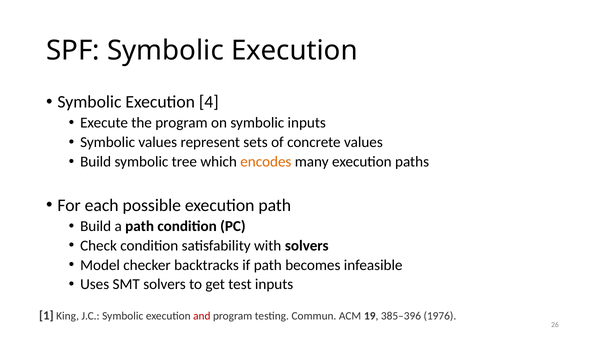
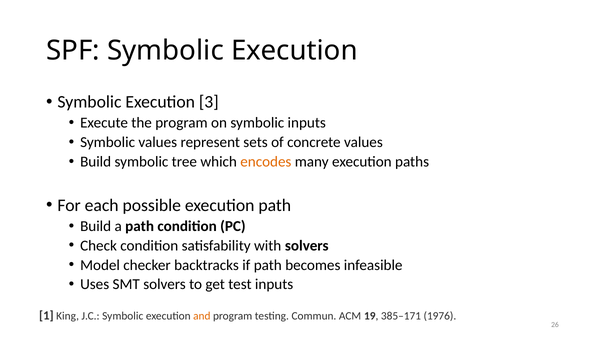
4: 4 -> 3
and colour: red -> orange
385–396: 385–396 -> 385–171
